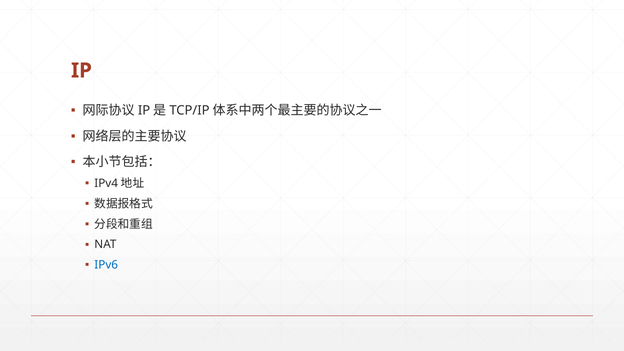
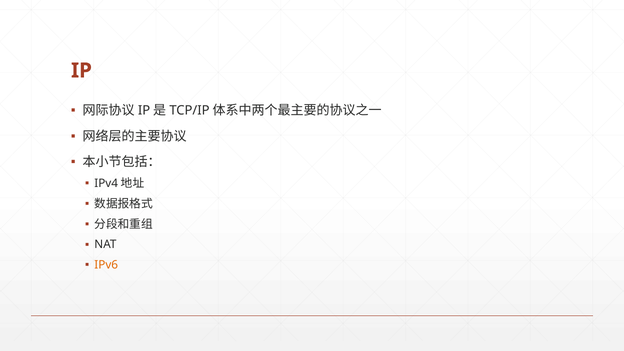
IPv6 colour: blue -> orange
